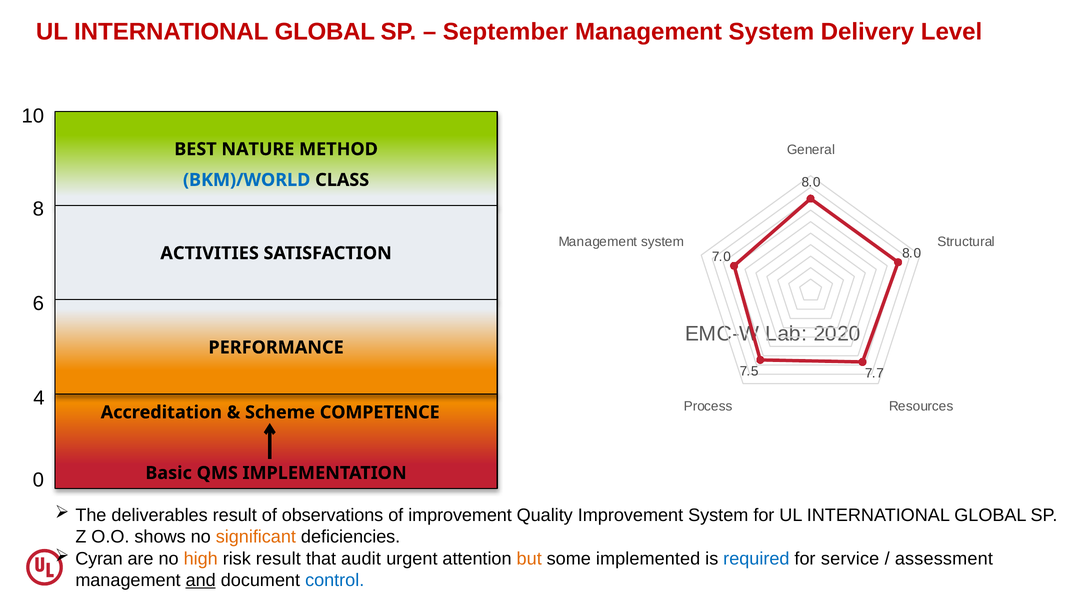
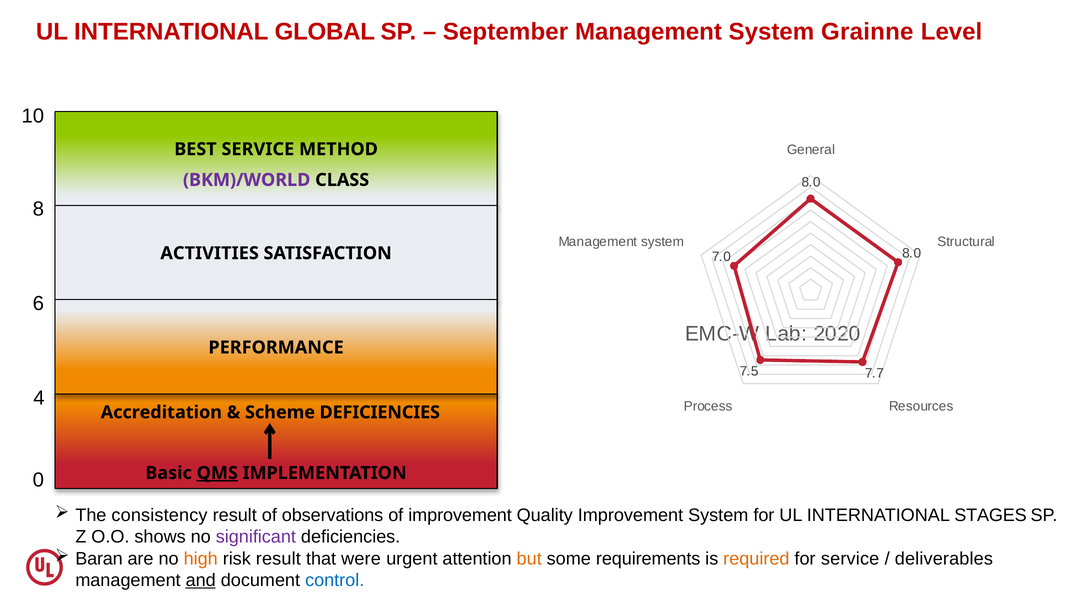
Delivery: Delivery -> Grainne
BEST NATURE: NATURE -> SERVICE
BKM)/WORLD colour: blue -> purple
Scheme COMPETENCE: COMPETENCE -> DEFICIENCIES
QMS underline: none -> present
deliverables: deliverables -> consistency
for UL INTERNATIONAL GLOBAL: GLOBAL -> STAGES
significant colour: orange -> purple
Cyran: Cyran -> Baran
audit: audit -> were
implemented: implemented -> requirements
required colour: blue -> orange
assessment: assessment -> deliverables
